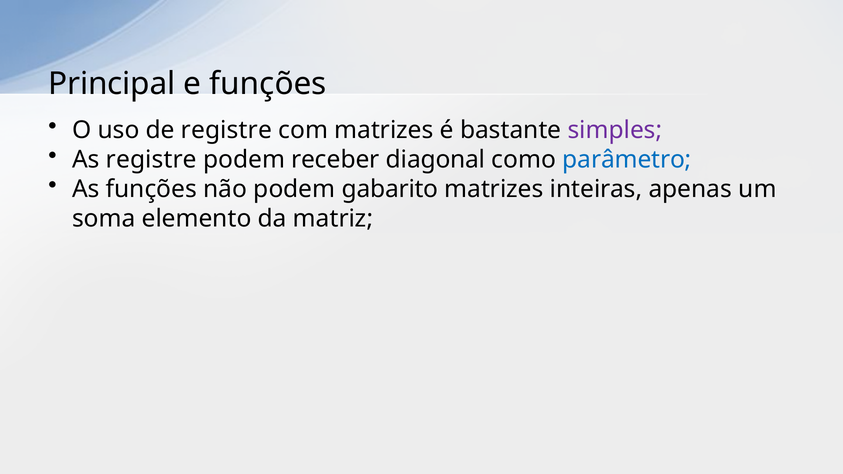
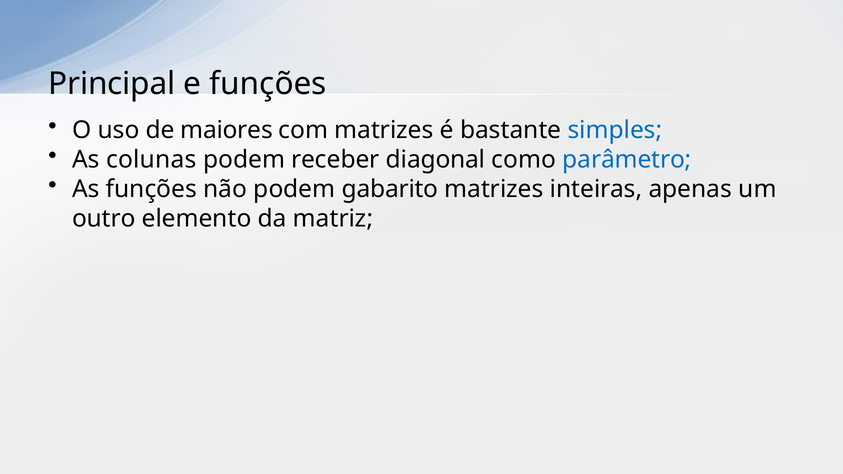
de registre: registre -> maiores
simples colour: purple -> blue
As registre: registre -> colunas
soma: soma -> outro
